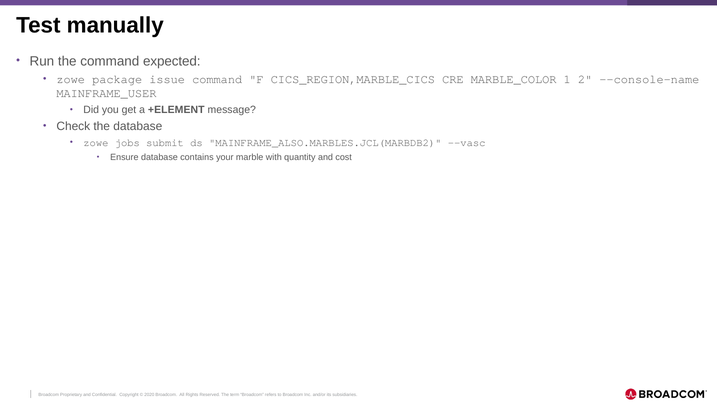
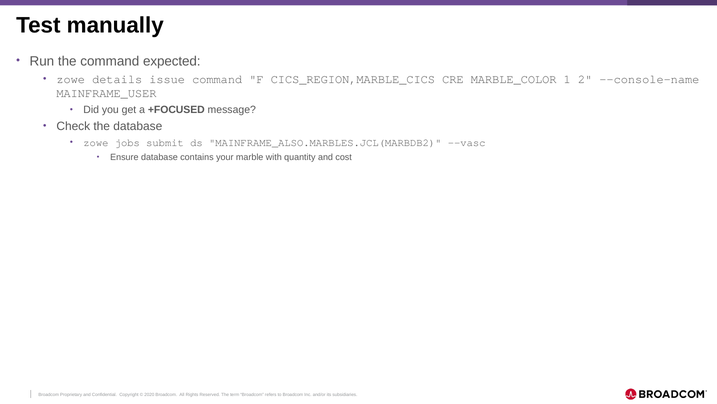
package: package -> details
+ELEMENT: +ELEMENT -> +FOCUSED
